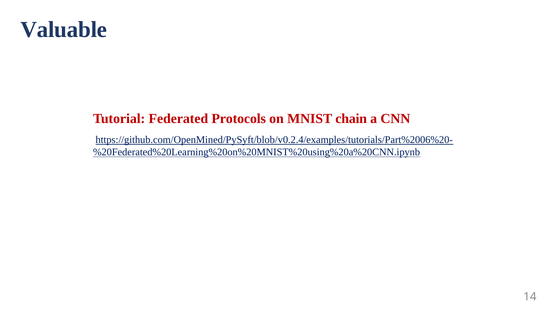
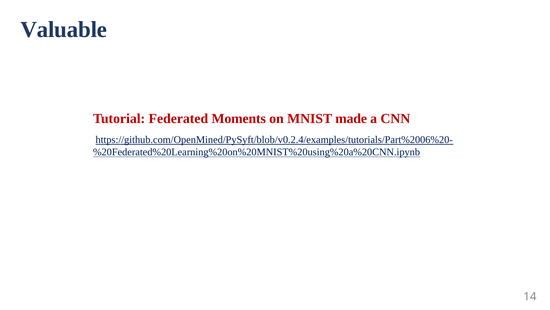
Protocols: Protocols -> Moments
chain: chain -> made
